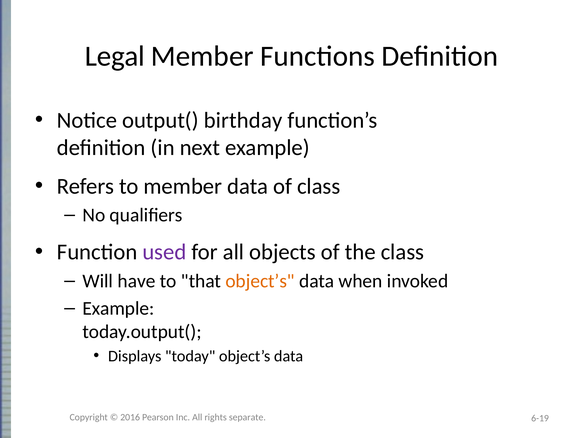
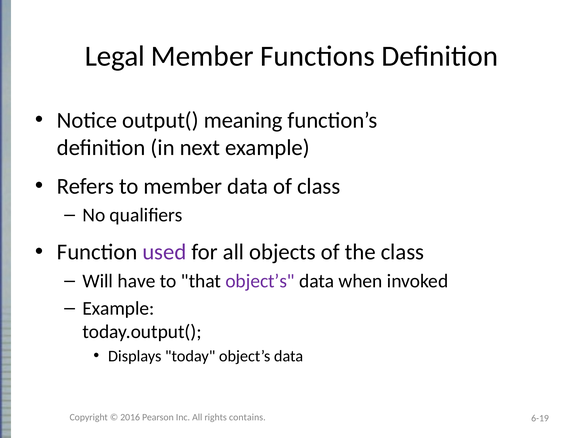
birthday: birthday -> meaning
object’s at (260, 281) colour: orange -> purple
separate: separate -> contains
